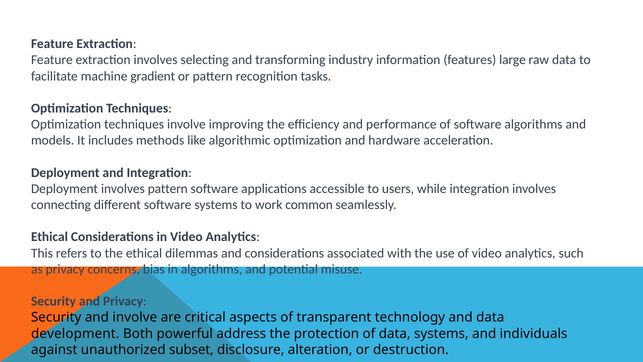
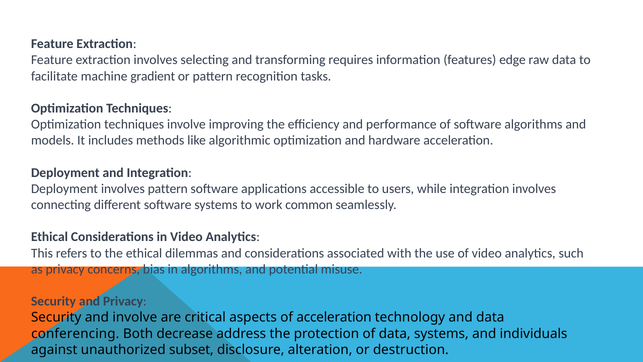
industry: industry -> requires
large: large -> edge
of transparent: transparent -> acceleration
development: development -> conferencing
powerful: powerful -> decrease
